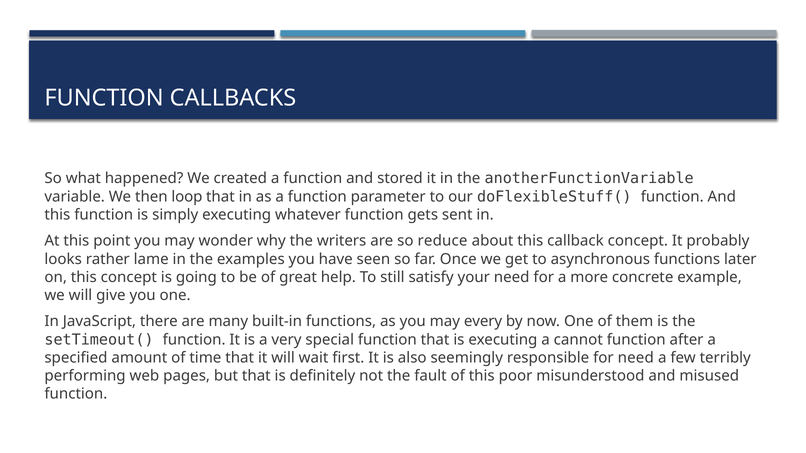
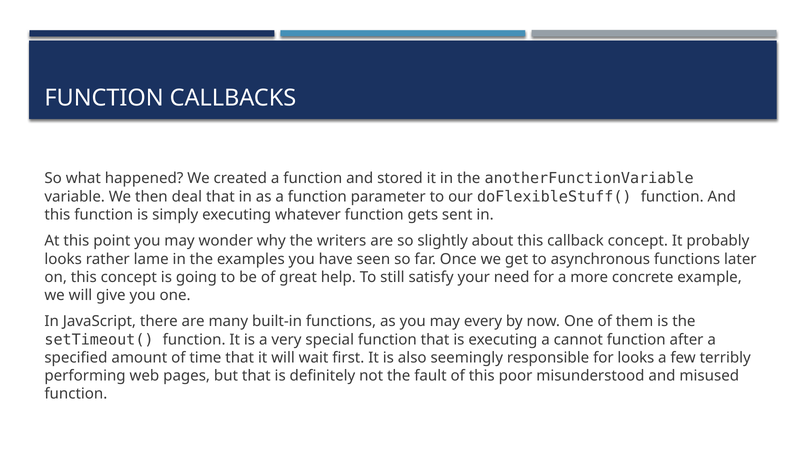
loop: loop -> deal
reduce: reduce -> slightly
for need: need -> looks
